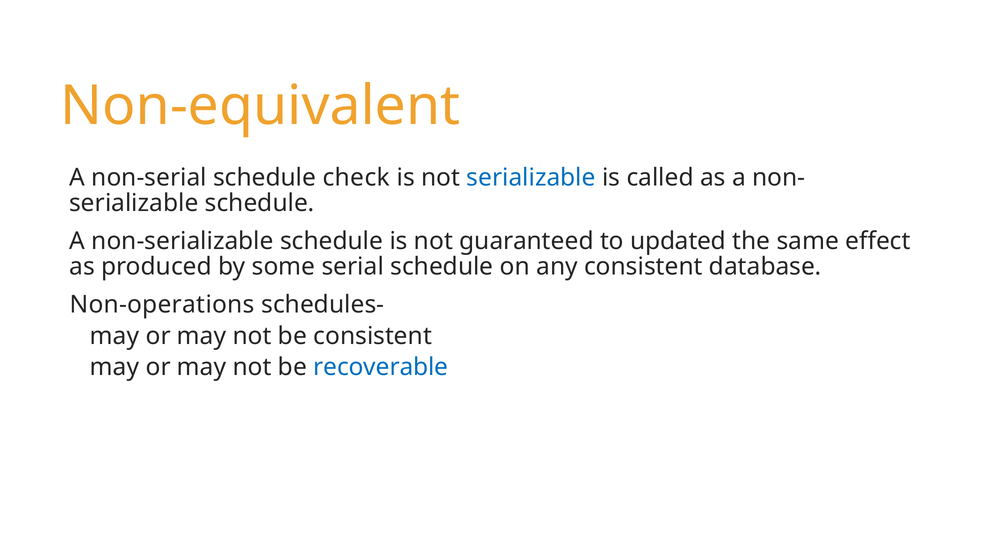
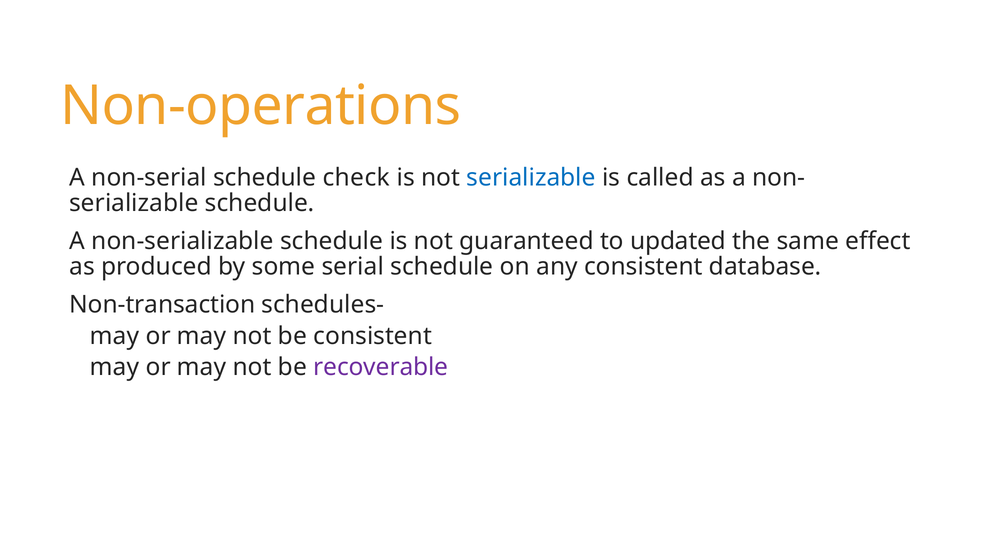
Non-equivalent: Non-equivalent -> Non-operations
Non-operations: Non-operations -> Non-transaction
recoverable colour: blue -> purple
